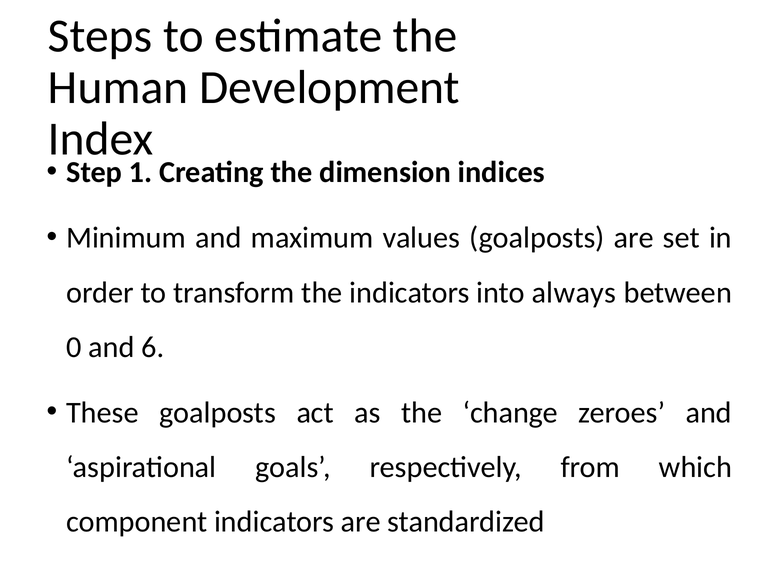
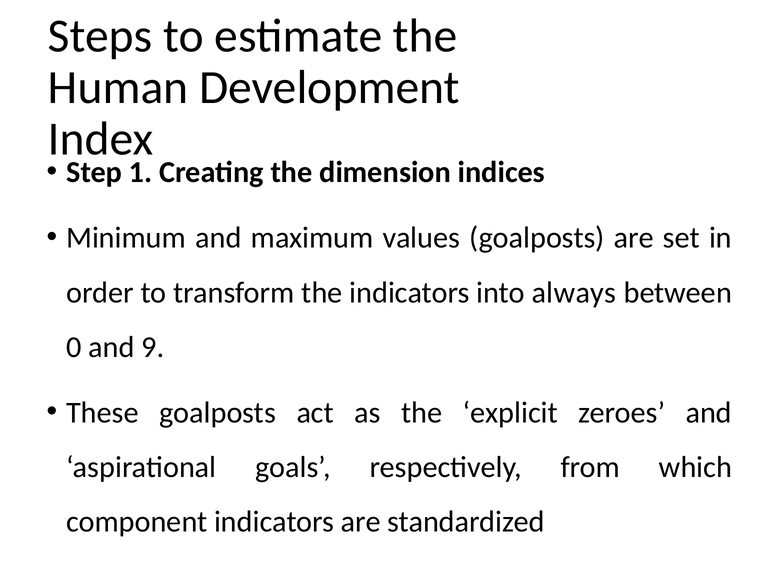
6: 6 -> 9
change: change -> explicit
